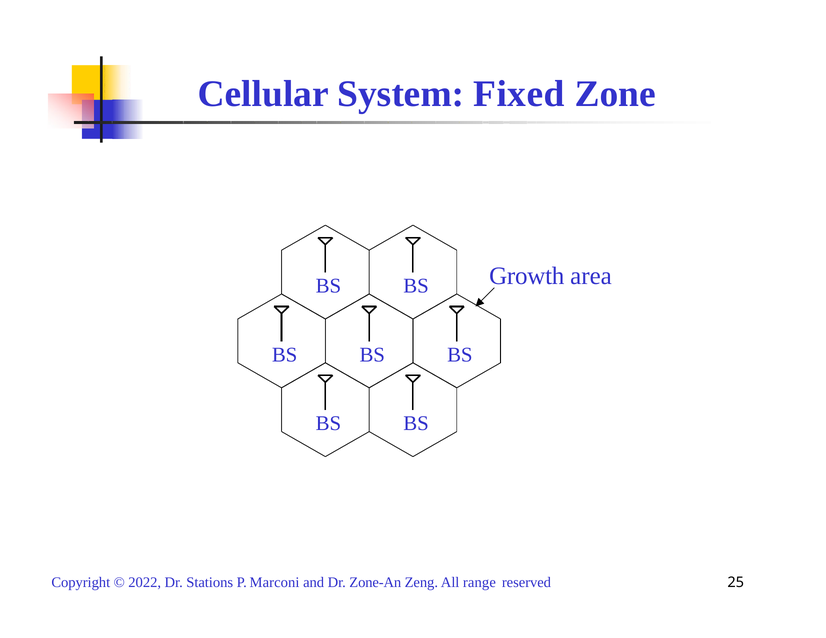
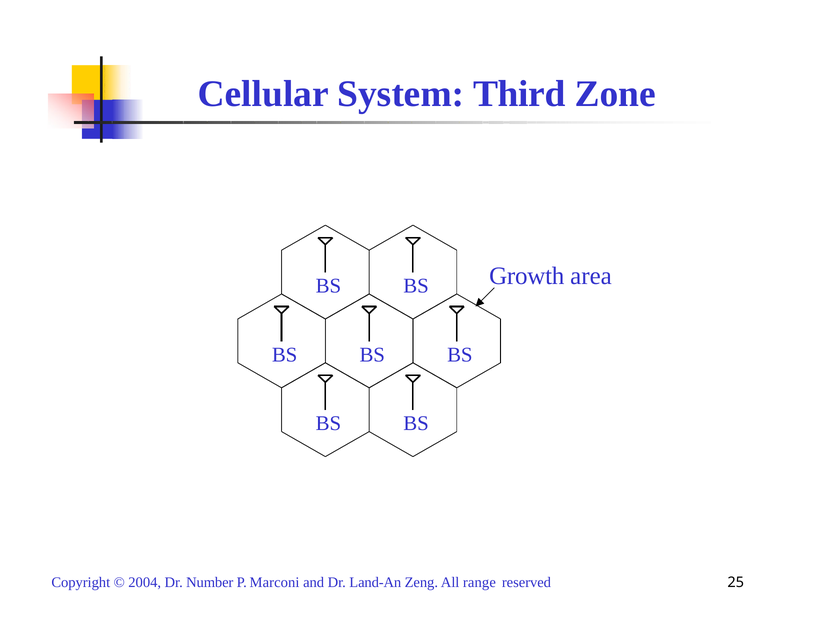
Fixed: Fixed -> Third
2022: 2022 -> 2004
Stations: Stations -> Number
Zone-An: Zone-An -> Land-An
